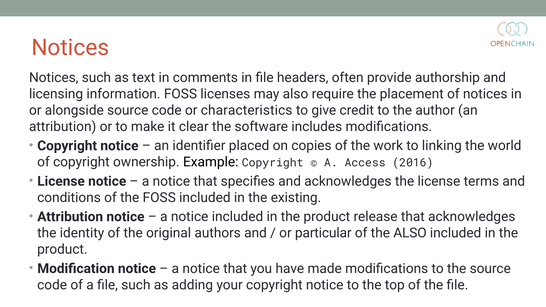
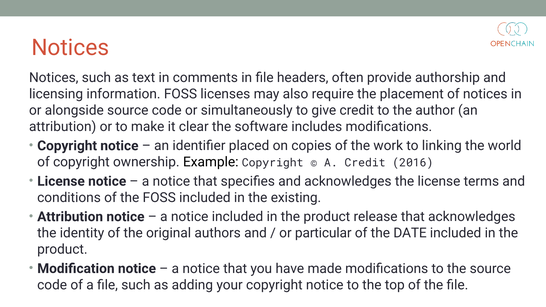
characteristics: characteristics -> simultaneously
A Access: Access -> Credit
the ALSO: ALSO -> DATE
